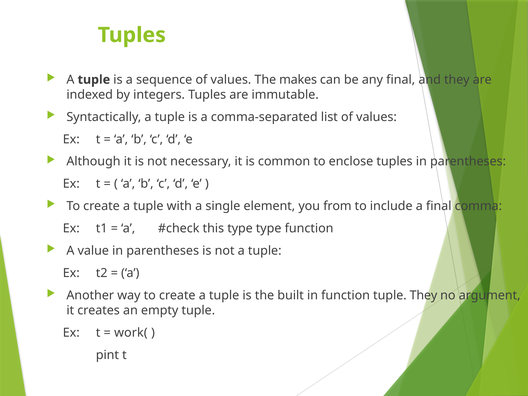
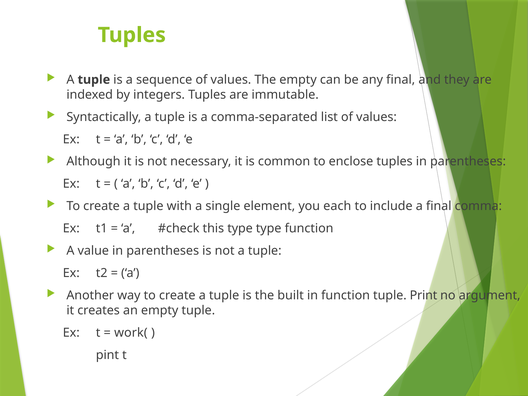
The makes: makes -> empty
from: from -> each
tuple They: They -> Print
